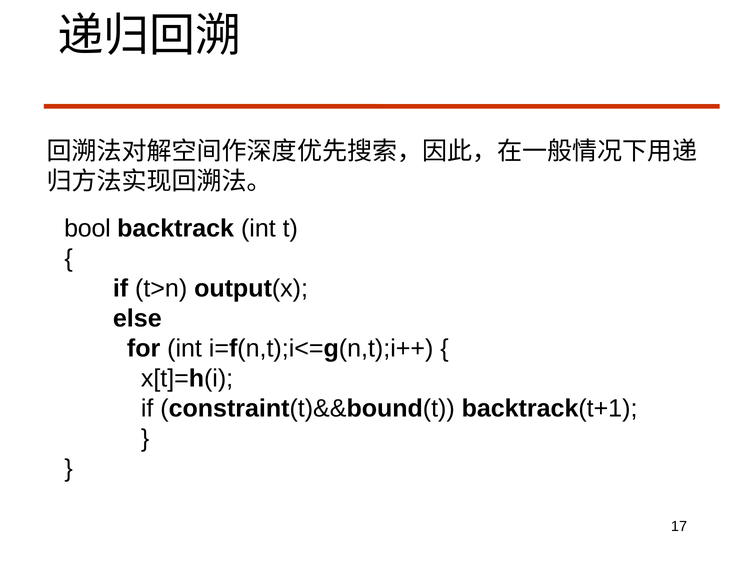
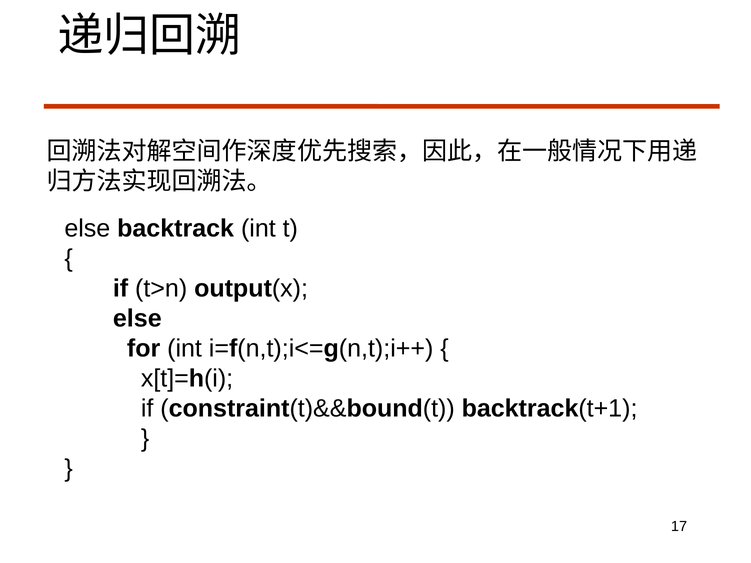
bool at (87, 229): bool -> else
